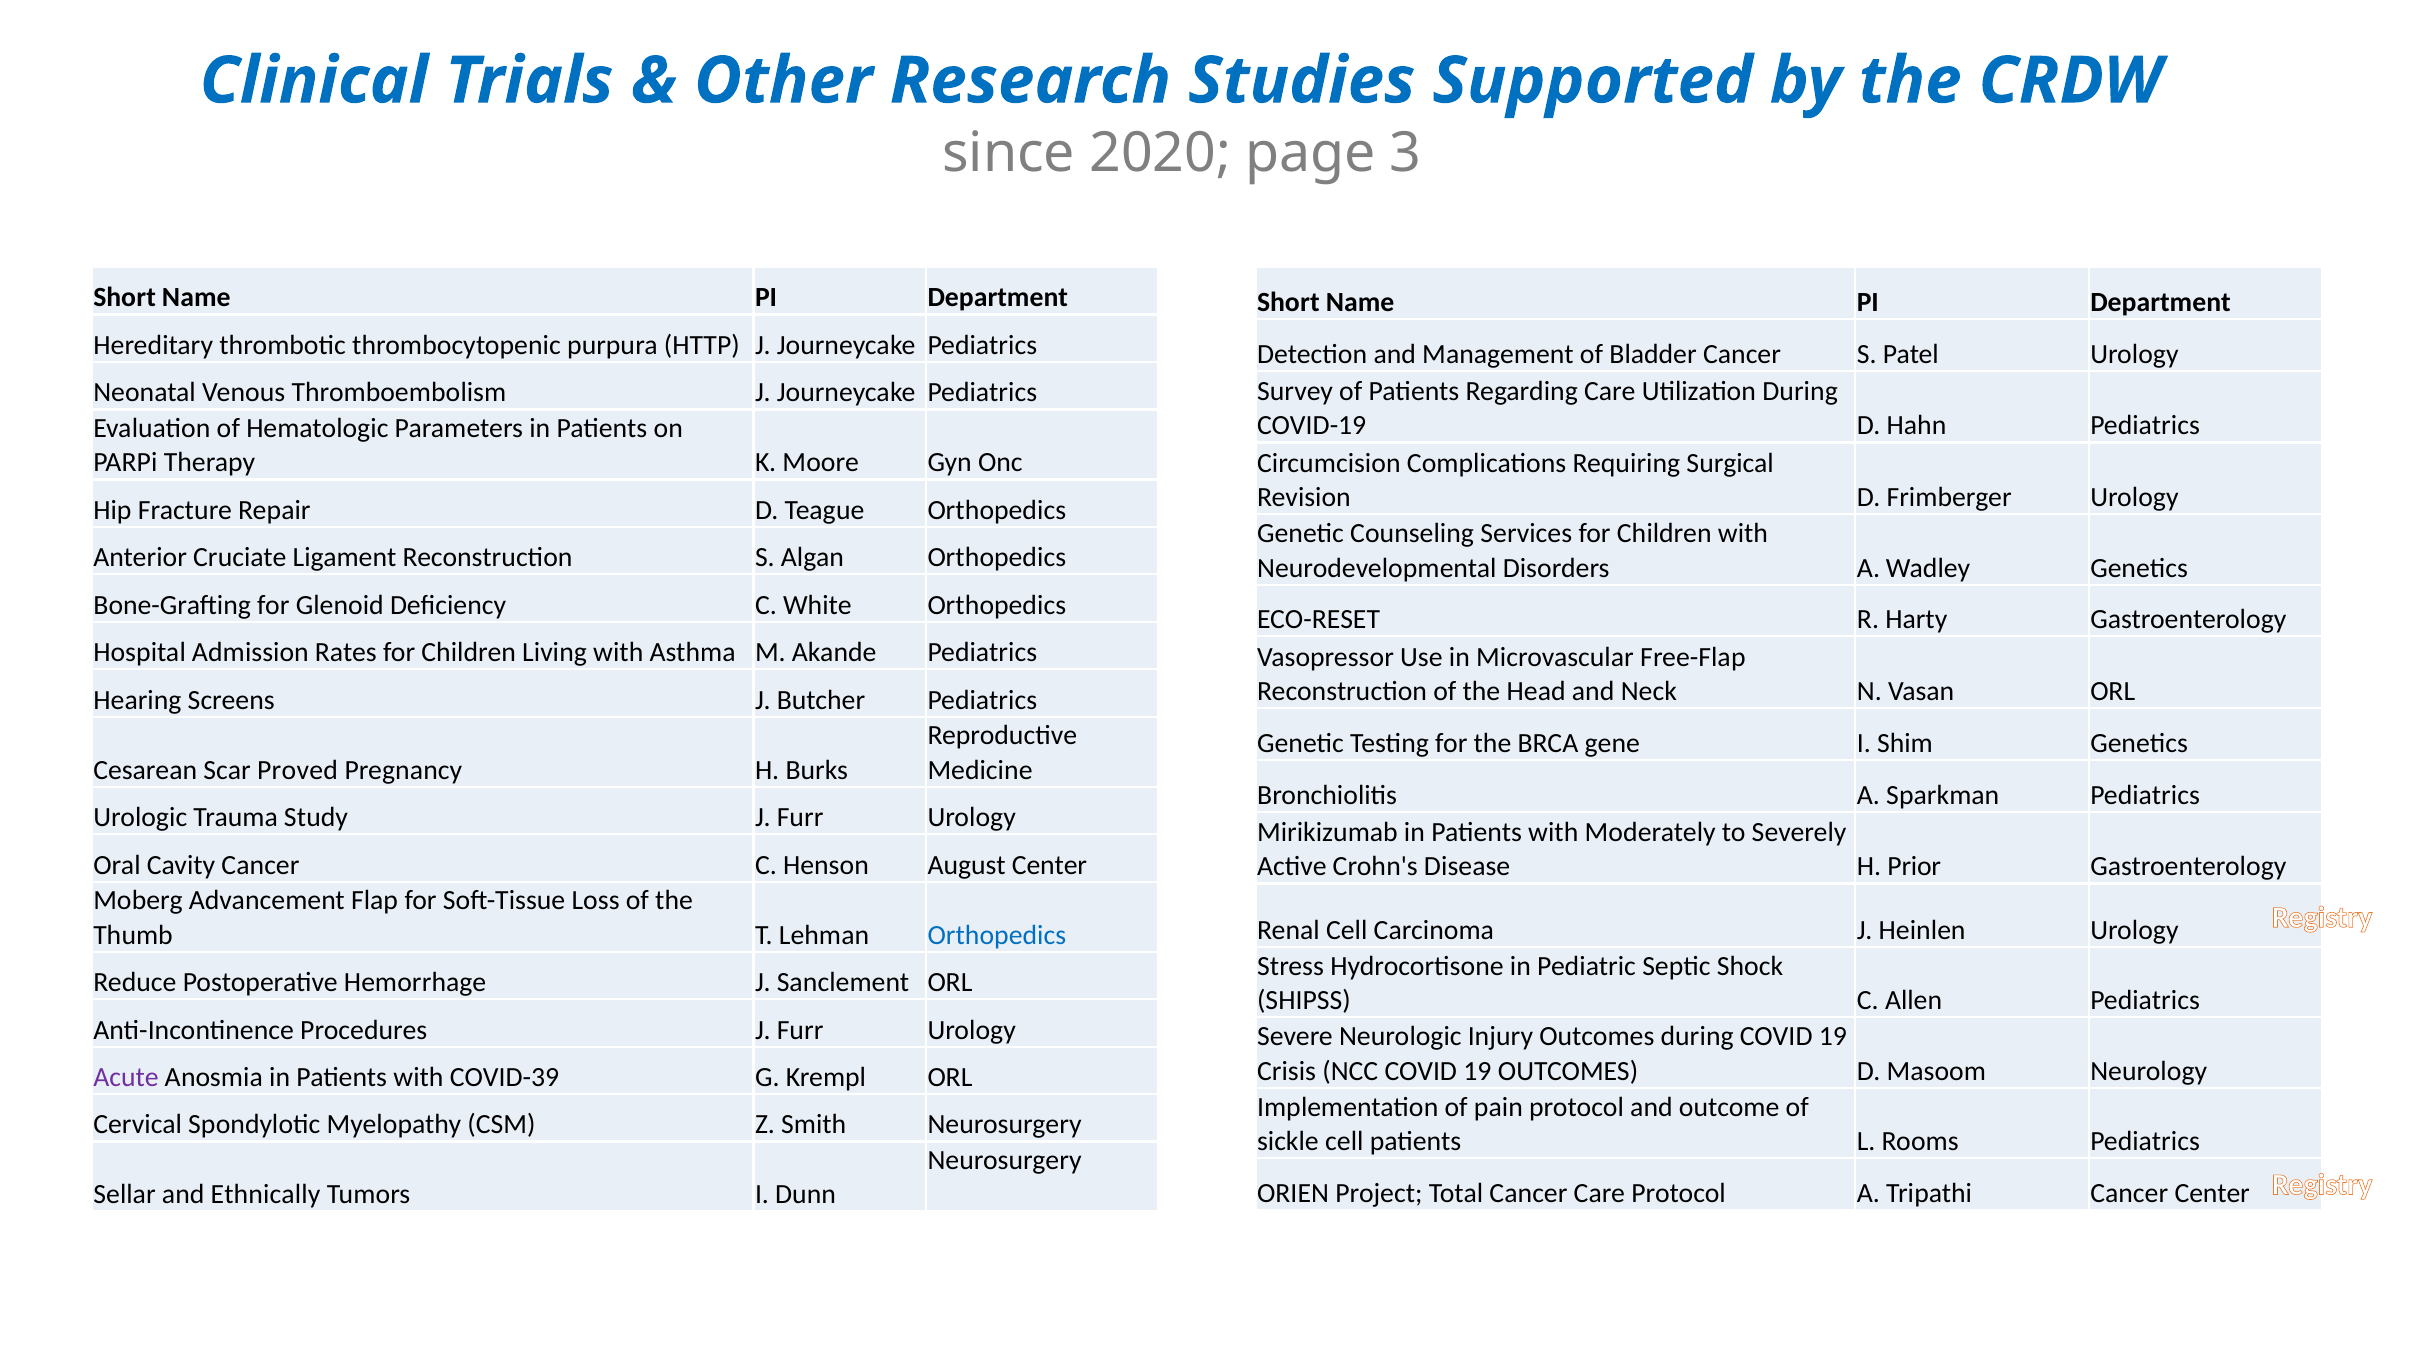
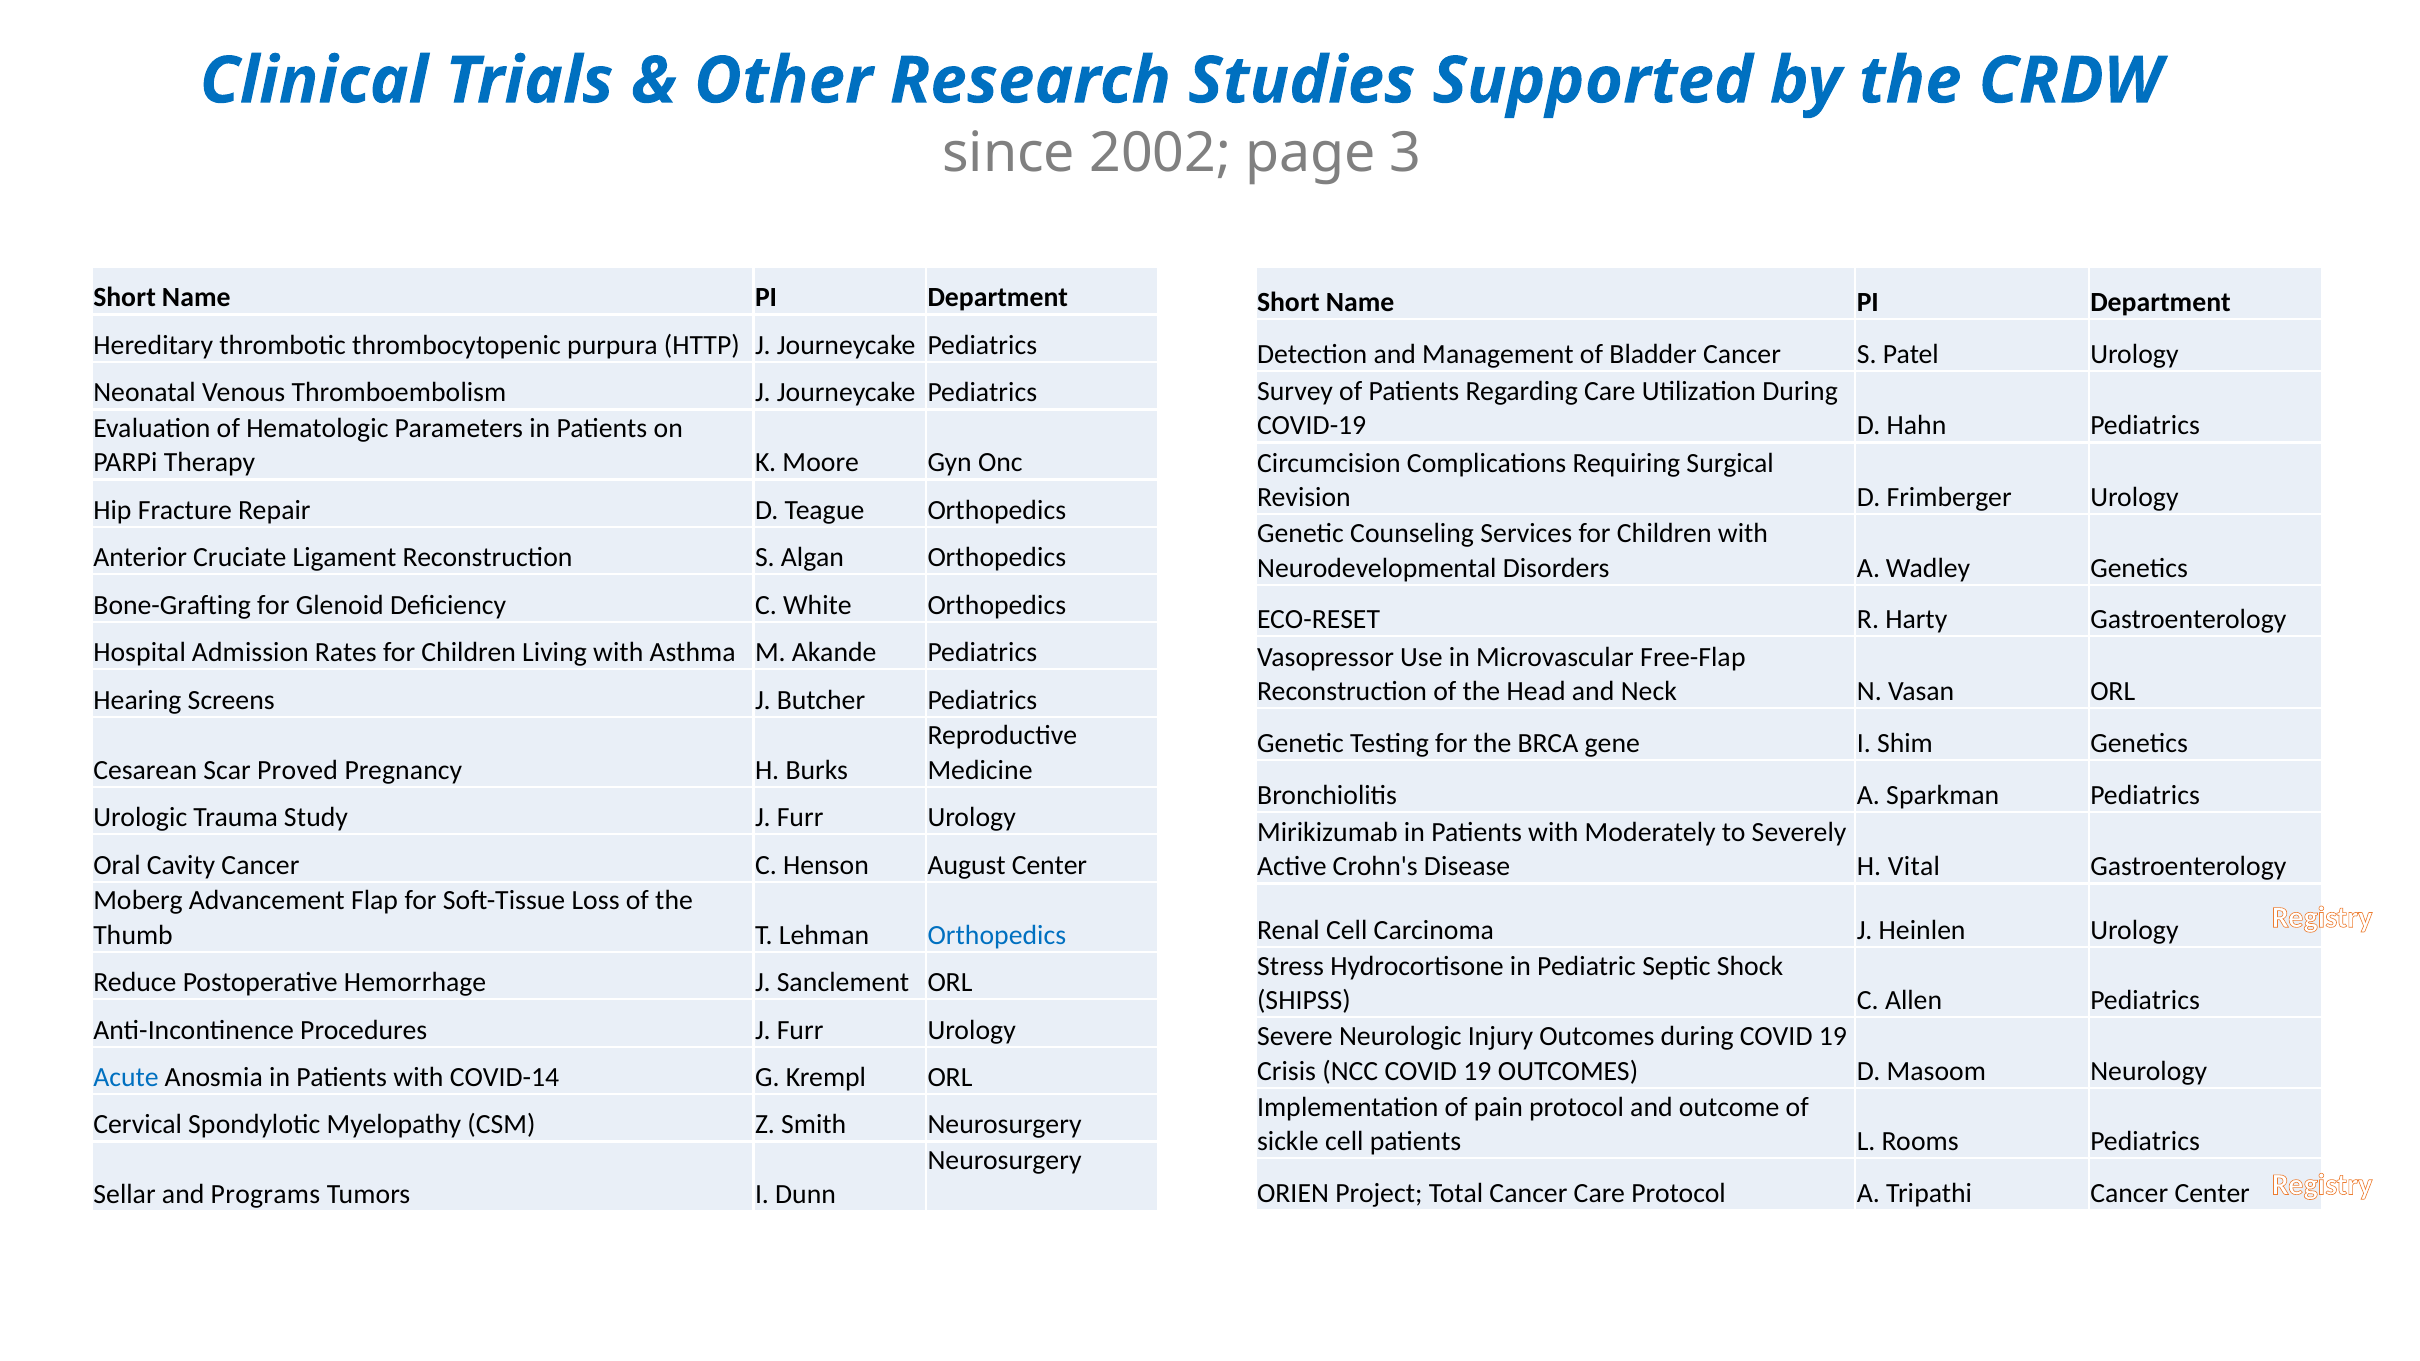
2020: 2020 -> 2002
Prior: Prior -> Vital
Acute colour: purple -> blue
COVID-39: COVID-39 -> COVID-14
Ethnically: Ethnically -> Programs
